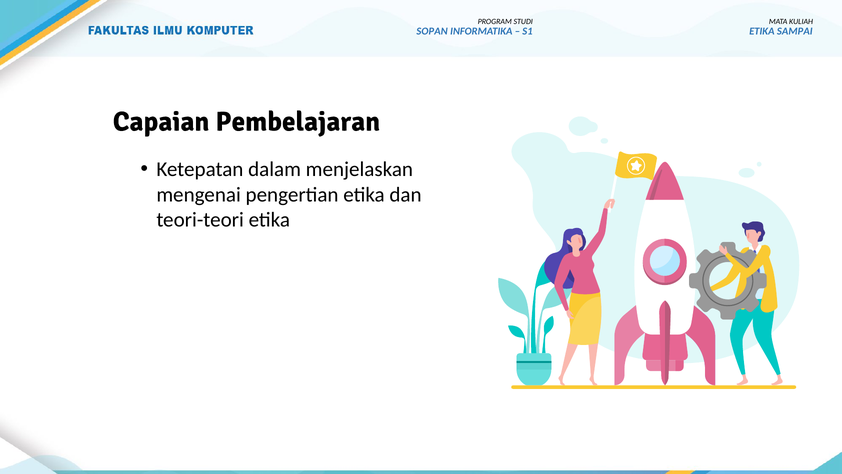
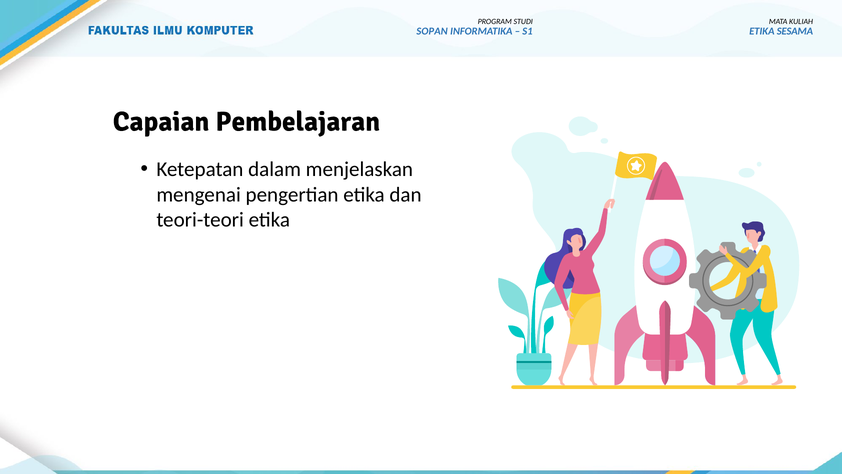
SAMPAI: SAMPAI -> SESAMA
